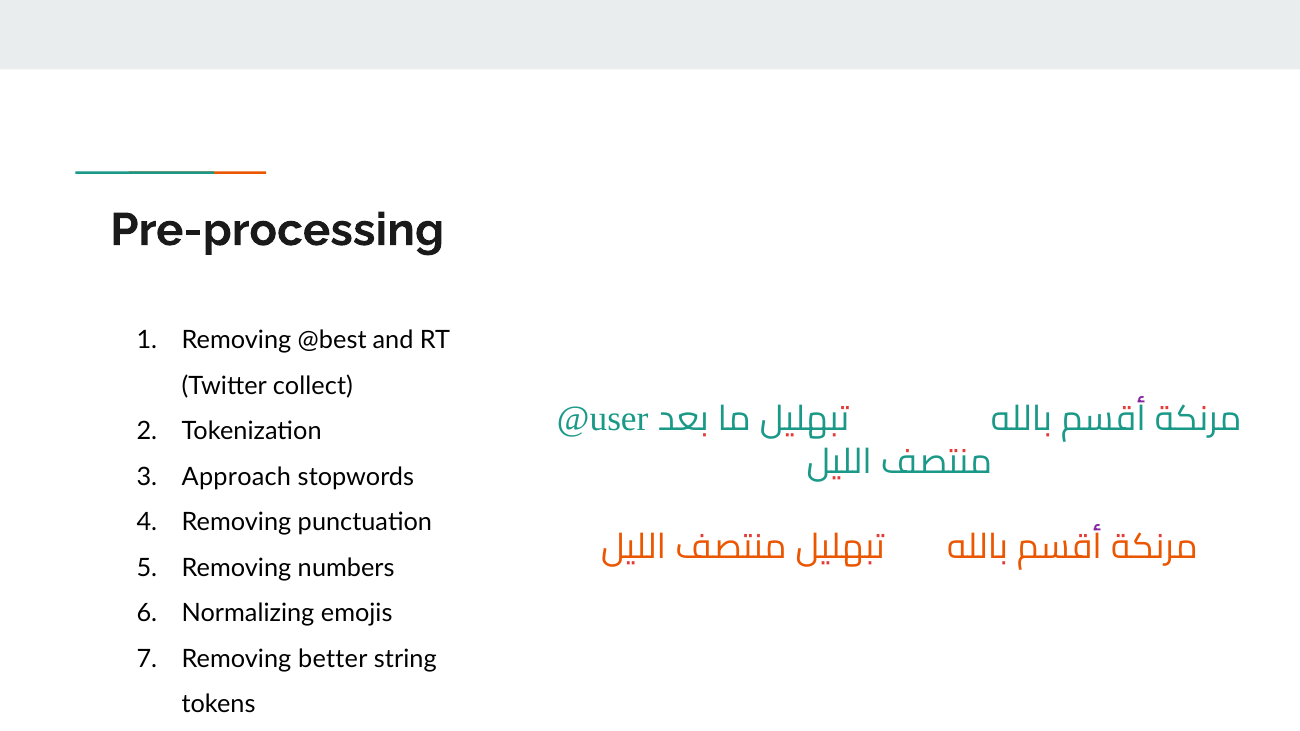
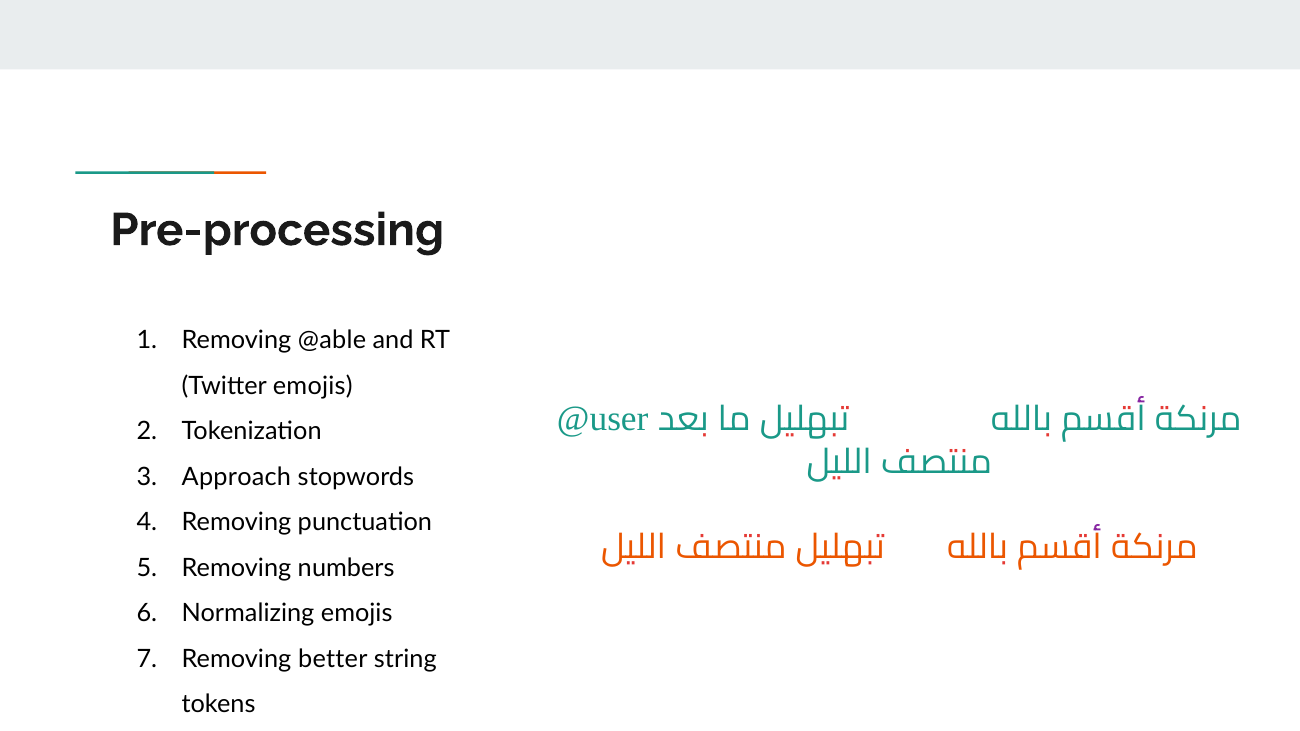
@best: @best -> @able
Twitter collect: collect -> emojis
